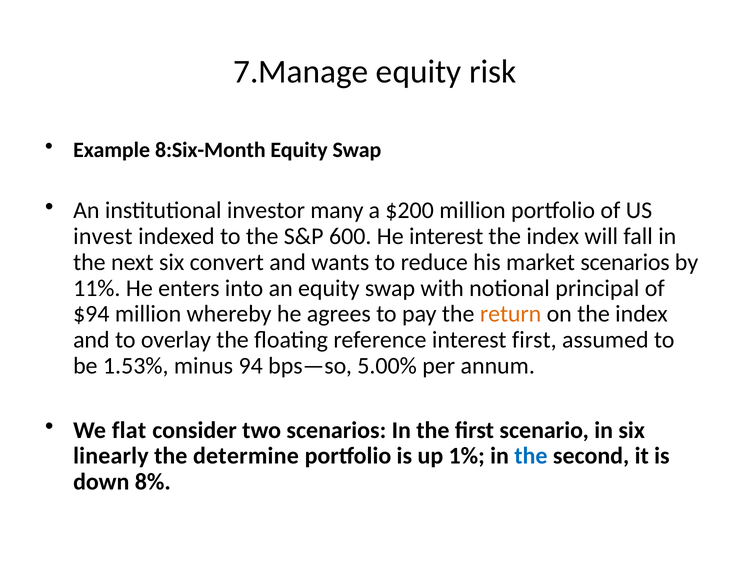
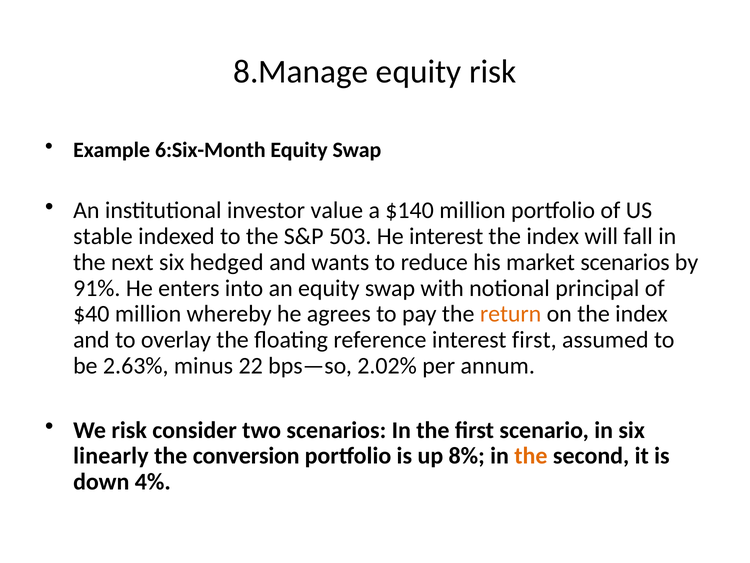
7.Manage: 7.Manage -> 8.Manage
8:Six-Month: 8:Six-Month -> 6:Six-Month
many: many -> value
$200: $200 -> $140
invest: invest -> stable
600: 600 -> 503
convert: convert -> hedged
11%: 11% -> 91%
$94: $94 -> $40
1.53%: 1.53% -> 2.63%
94: 94 -> 22
5.00%: 5.00% -> 2.02%
We flat: flat -> risk
determine: determine -> conversion
1%: 1% -> 8%
the at (531, 456) colour: blue -> orange
8%: 8% -> 4%
